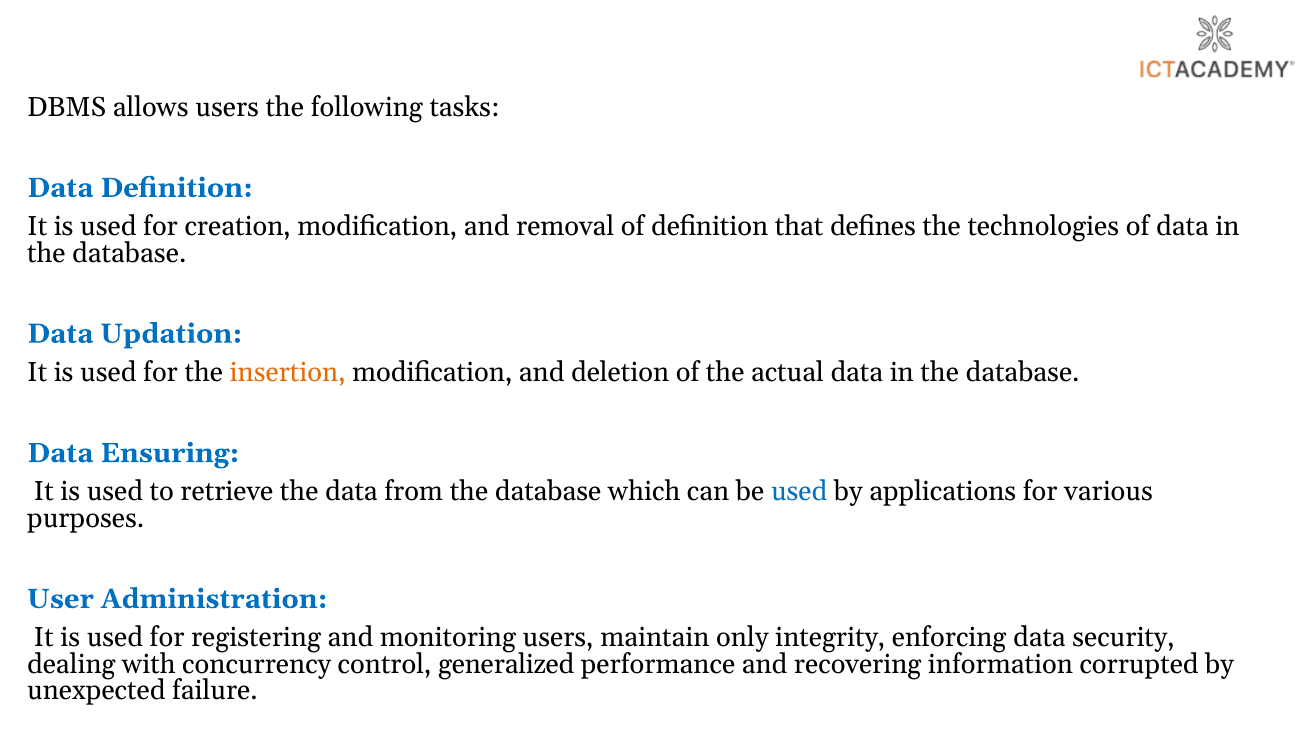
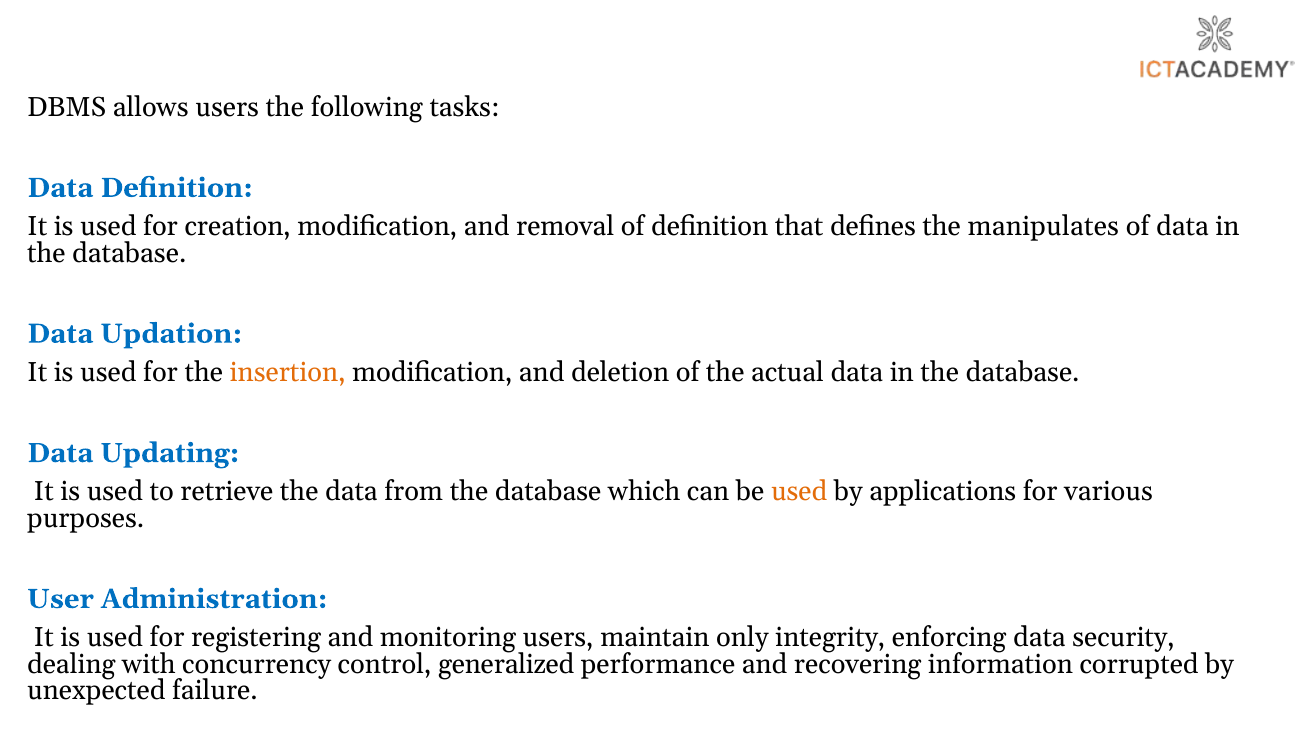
technologies: technologies -> manipulates
Ensuring: Ensuring -> Updating
used at (799, 491) colour: blue -> orange
